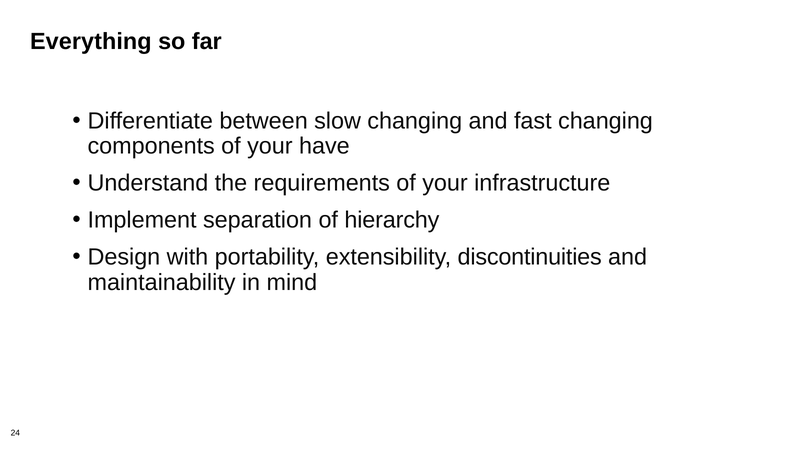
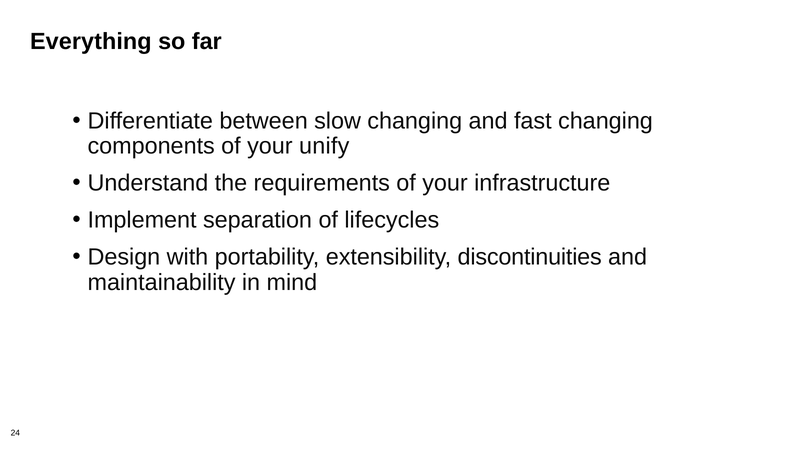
have: have -> unify
hierarchy: hierarchy -> lifecycles
